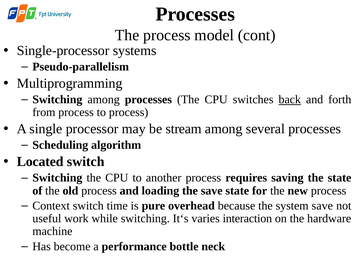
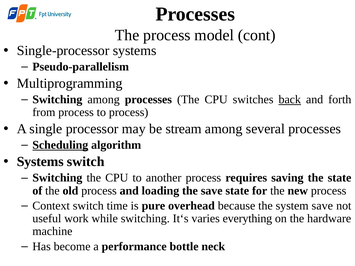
Scheduling underline: none -> present
Located at (40, 162): Located -> Systems
interaction: interaction -> everything
